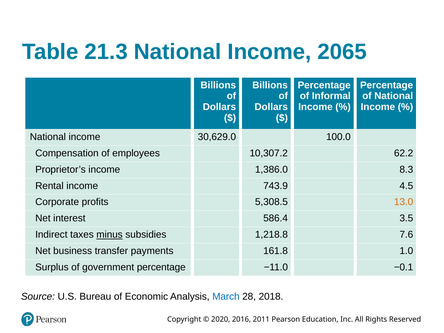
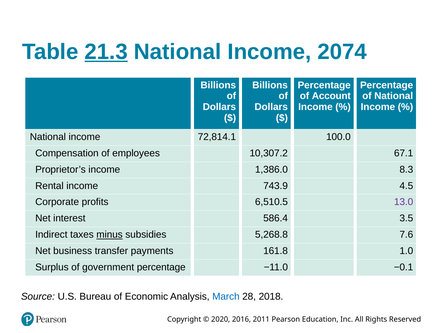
21.3 underline: none -> present
2065: 2065 -> 2074
Informal: Informal -> Account
30,629.0: 30,629.0 -> 72,814.1
62.2: 62.2 -> 67.1
5,308.5: 5,308.5 -> 6,510.5
13.0 colour: orange -> purple
1,218.8: 1,218.8 -> 5,268.8
